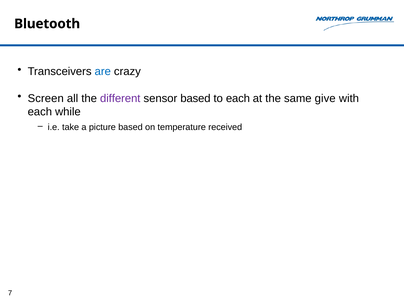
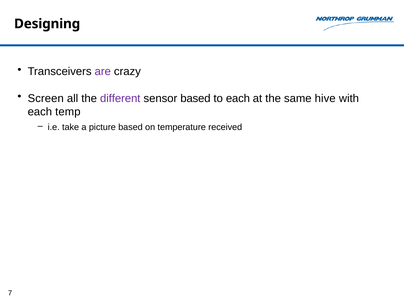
Bluetooth: Bluetooth -> Designing
are colour: blue -> purple
give: give -> hive
while: while -> temp
